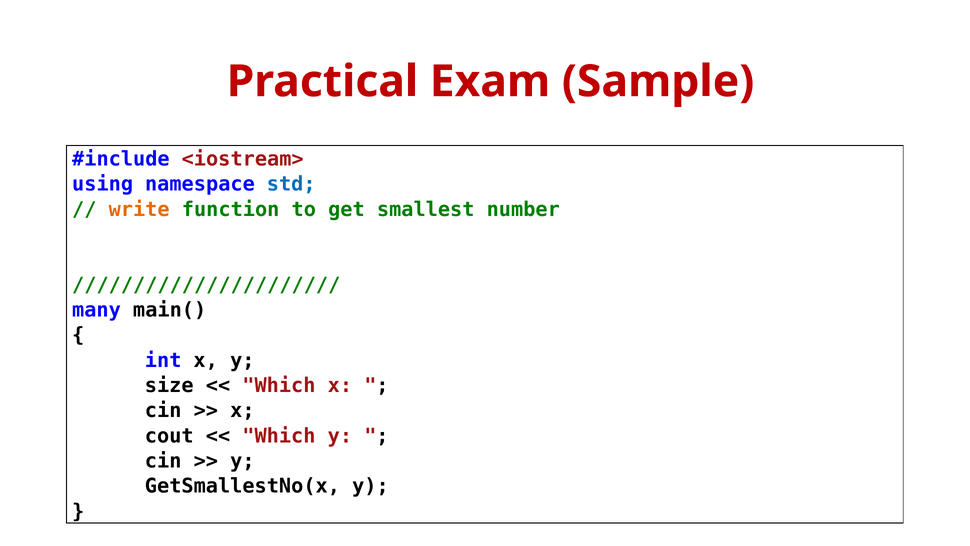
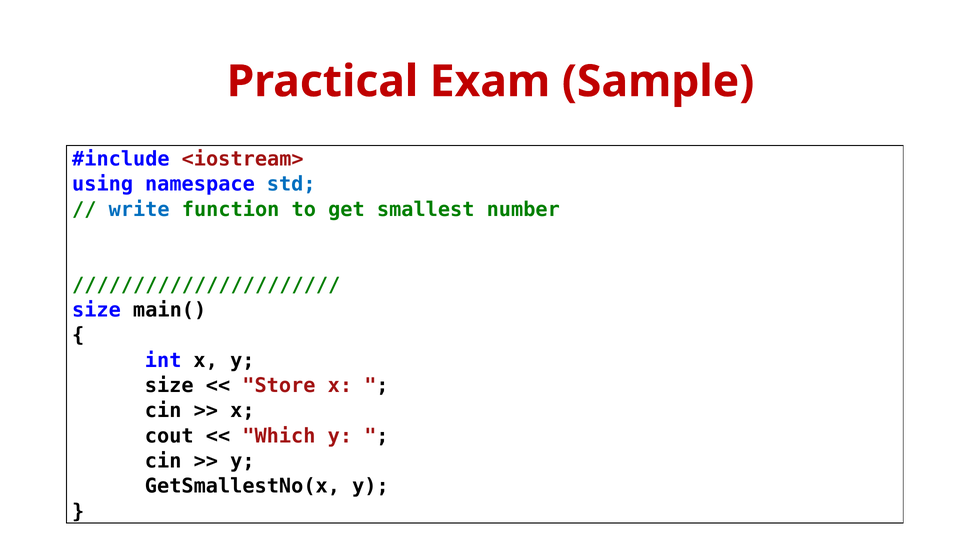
write colour: orange -> blue
many at (96, 310): many -> size
Which at (279, 385): Which -> Store
